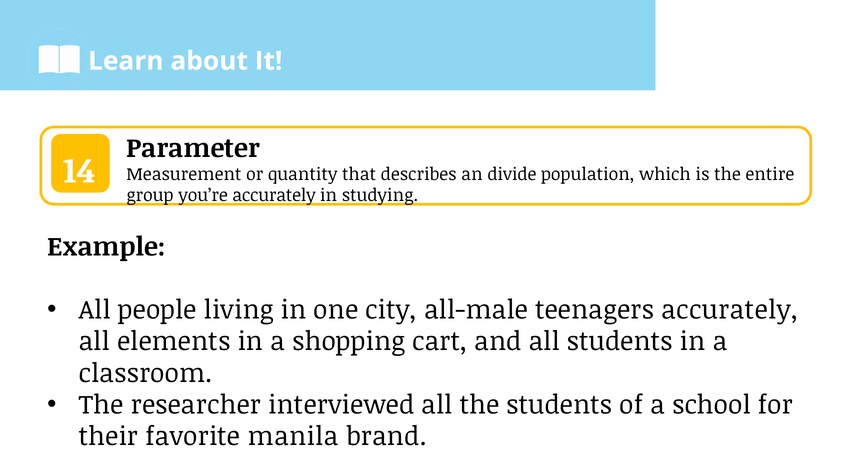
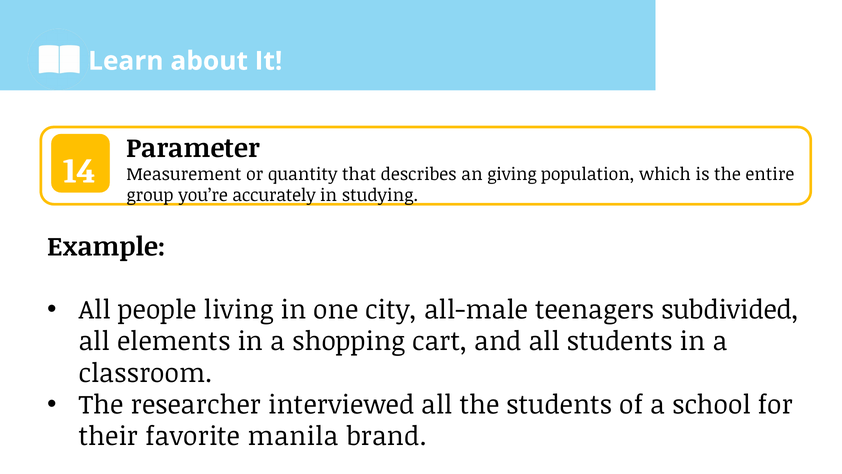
divide: divide -> giving
teenagers accurately: accurately -> subdivided
